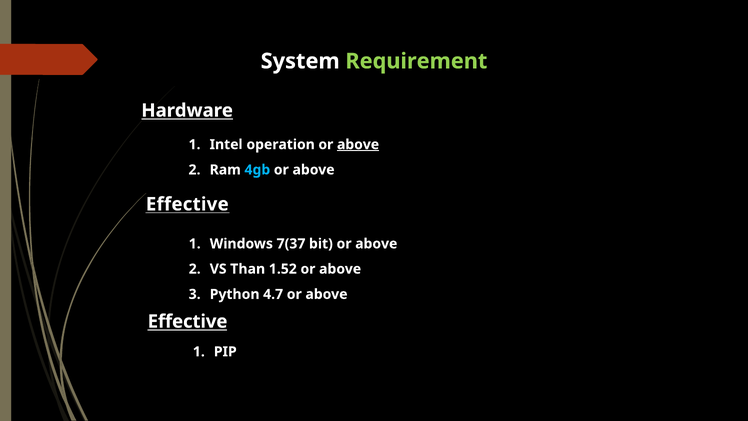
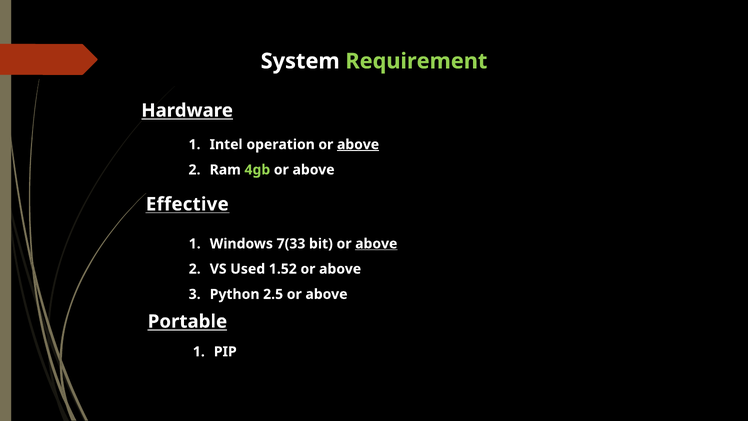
4gb colour: light blue -> light green
7(37: 7(37 -> 7(33
above at (376, 244) underline: none -> present
Than: Than -> Used
4.7: 4.7 -> 2.5
Effective at (188, 321): Effective -> Portable
